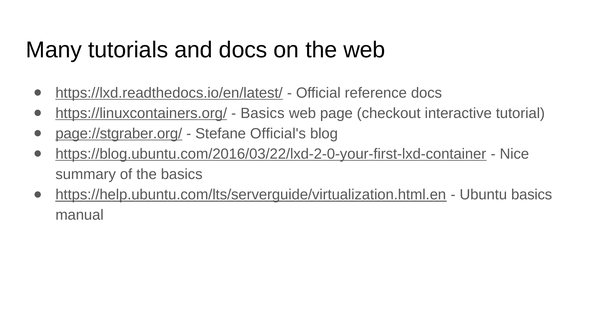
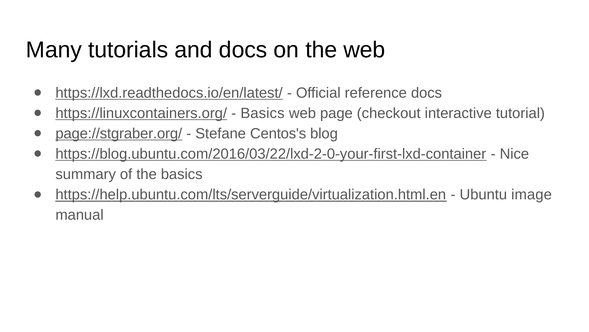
Official's: Official's -> Centos's
Ubuntu basics: basics -> image
